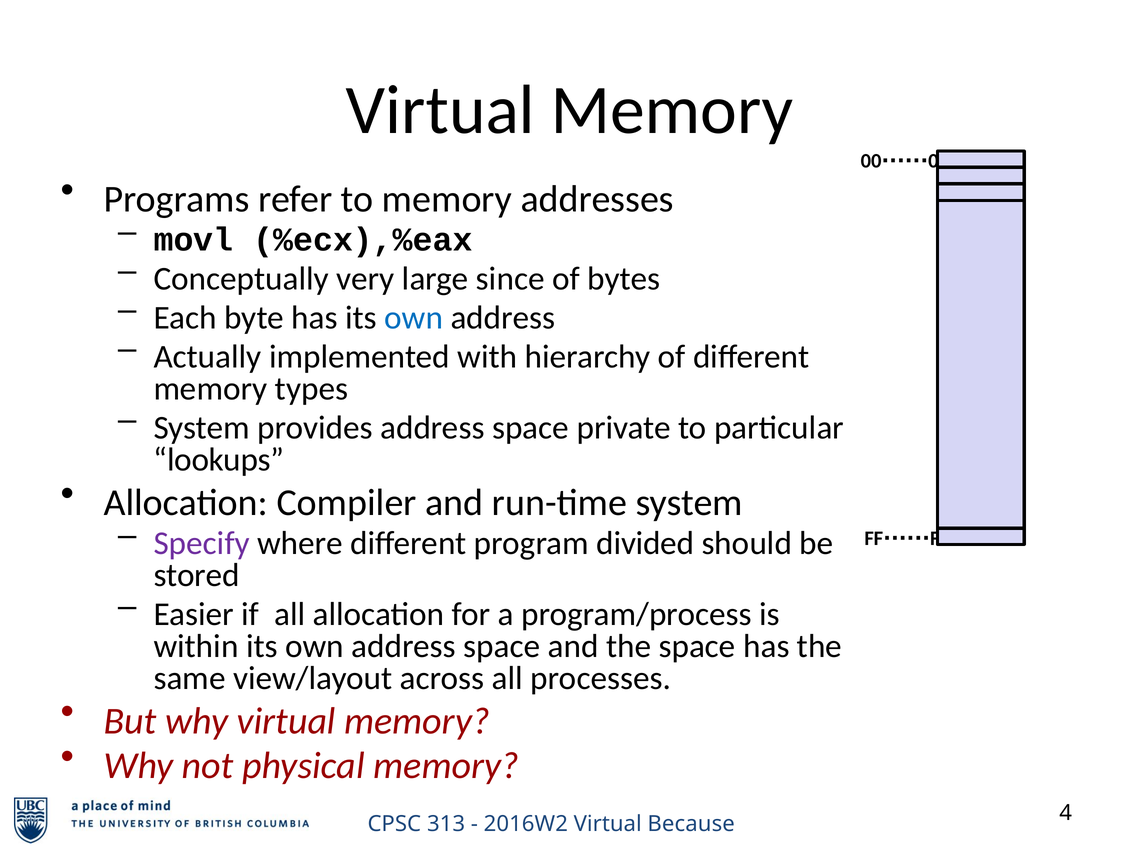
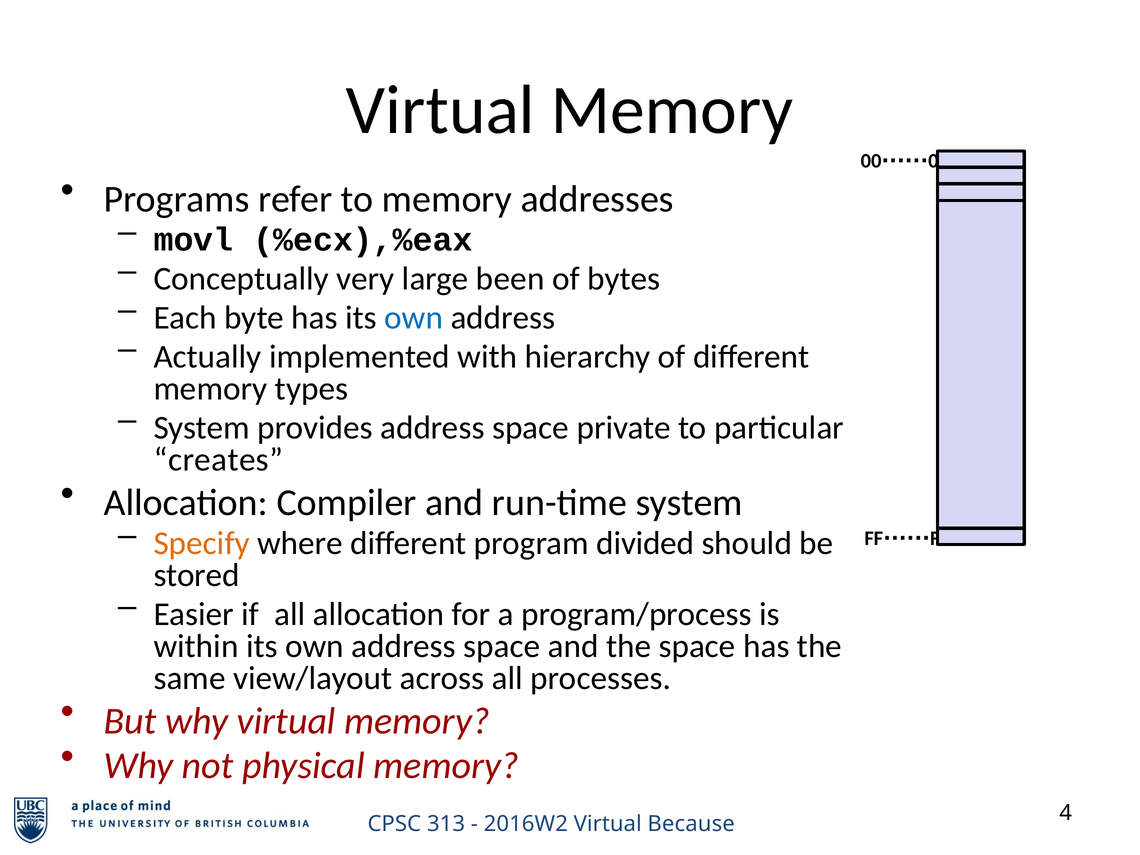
since: since -> been
lookups: lookups -> creates
Specify colour: purple -> orange
